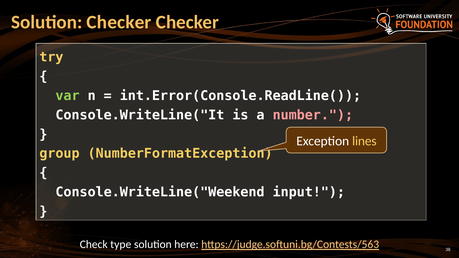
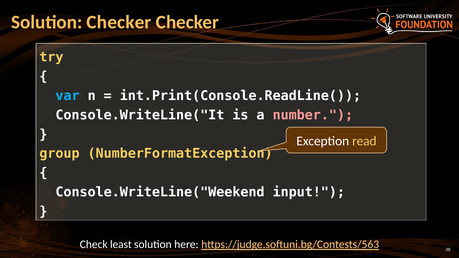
var colour: light green -> light blue
int.Error(Console.ReadLine(: int.Error(Console.ReadLine( -> int.Print(Console.ReadLine(
lines: lines -> read
type: type -> least
